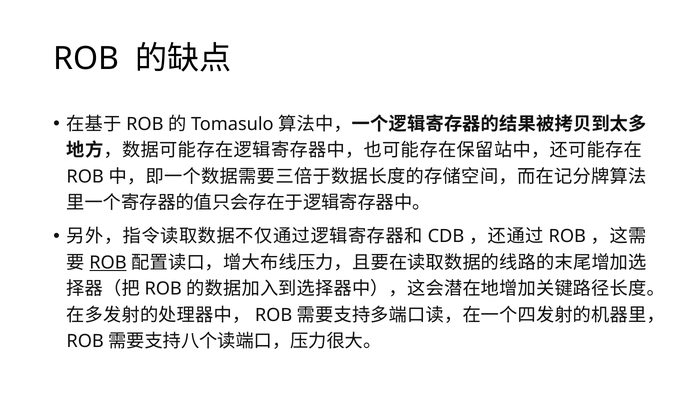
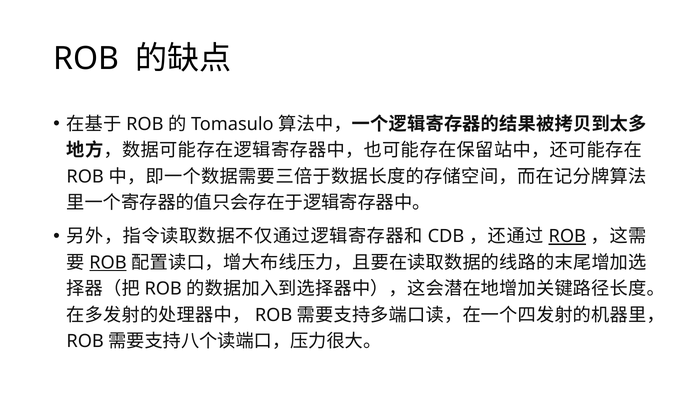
ROB at (567, 236) underline: none -> present
